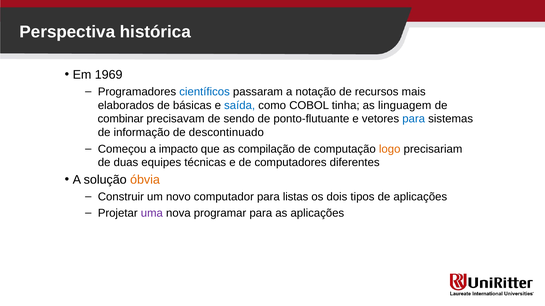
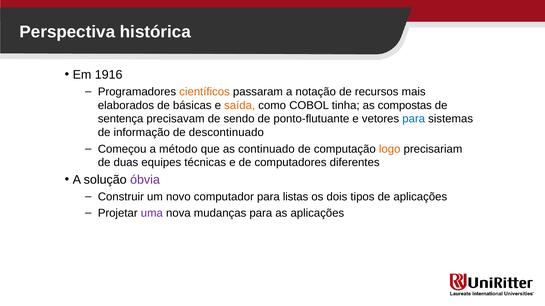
1969: 1969 -> 1916
científicos colour: blue -> orange
saída colour: blue -> orange
linguagem: linguagem -> compostas
combinar: combinar -> sentença
impacto: impacto -> método
compilação: compilação -> continuado
óbvia colour: orange -> purple
programar: programar -> mudanças
